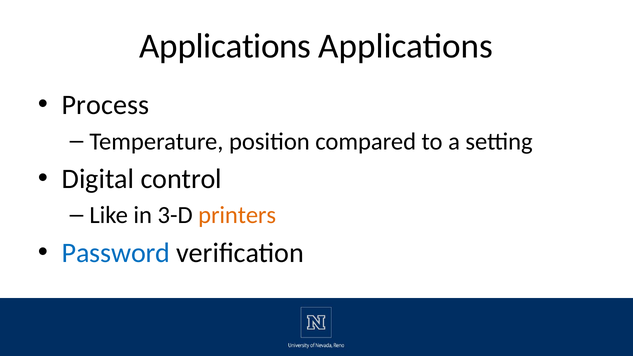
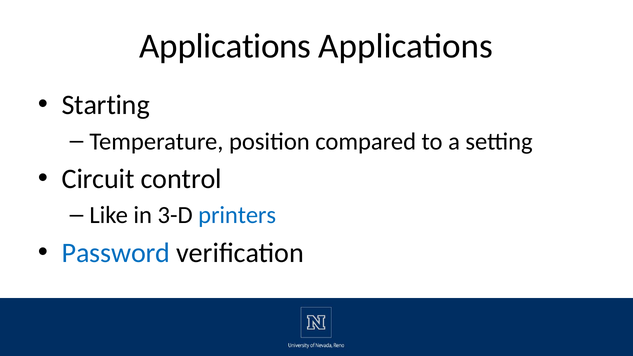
Process: Process -> Starting
Digital: Digital -> Circuit
printers colour: orange -> blue
